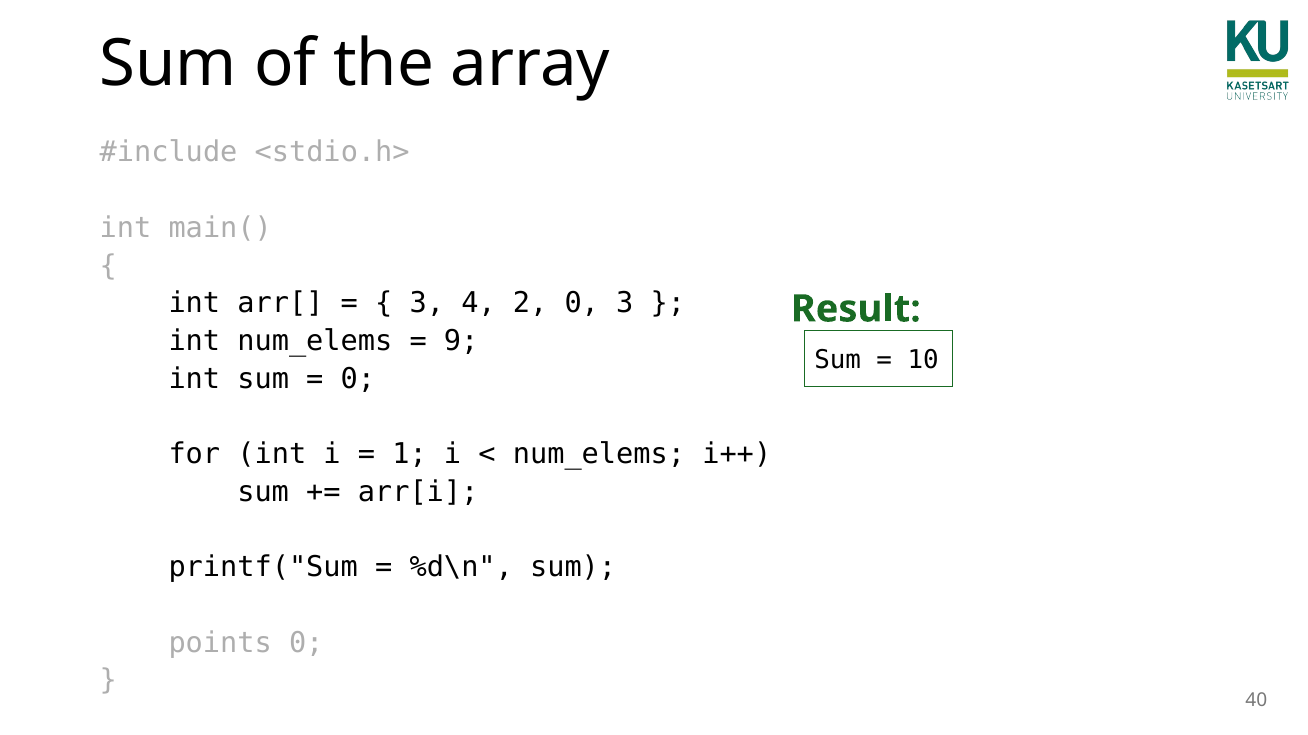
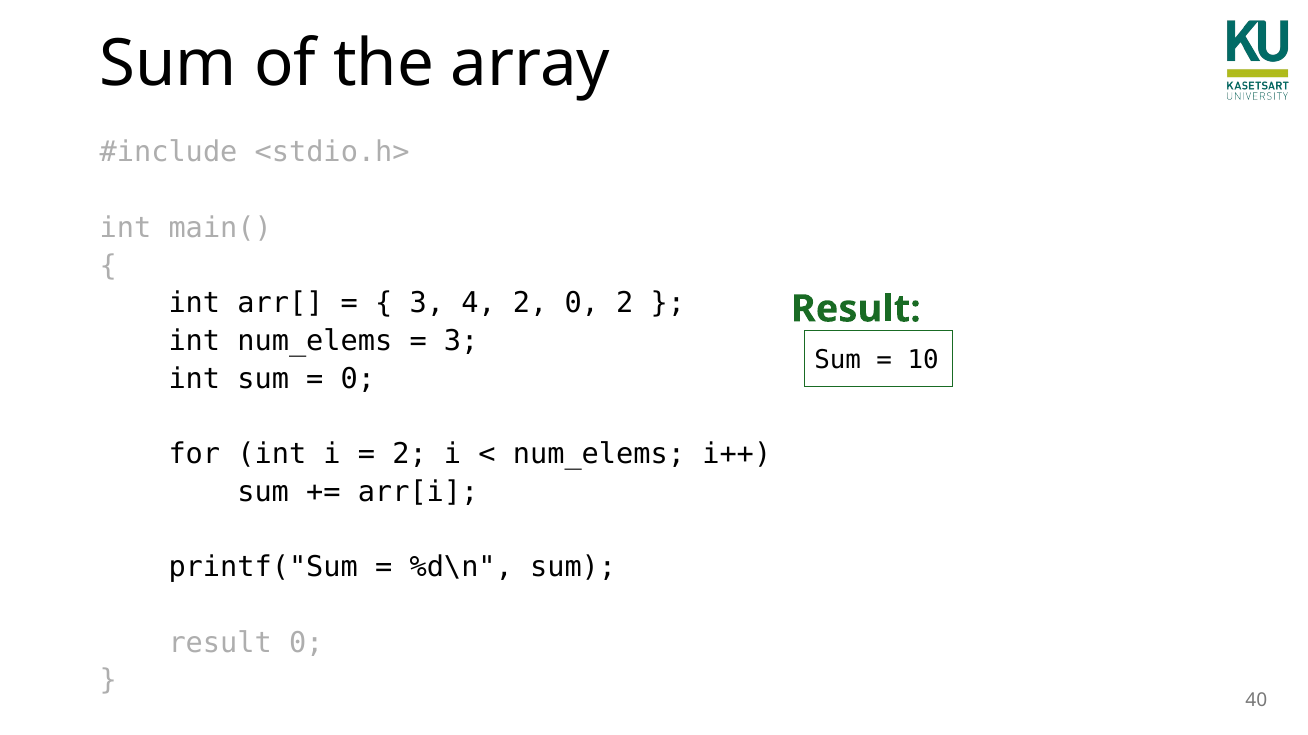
0 3: 3 -> 2
9 at (461, 341): 9 -> 3
1 at (410, 455): 1 -> 2
points at (220, 643): points -> result
